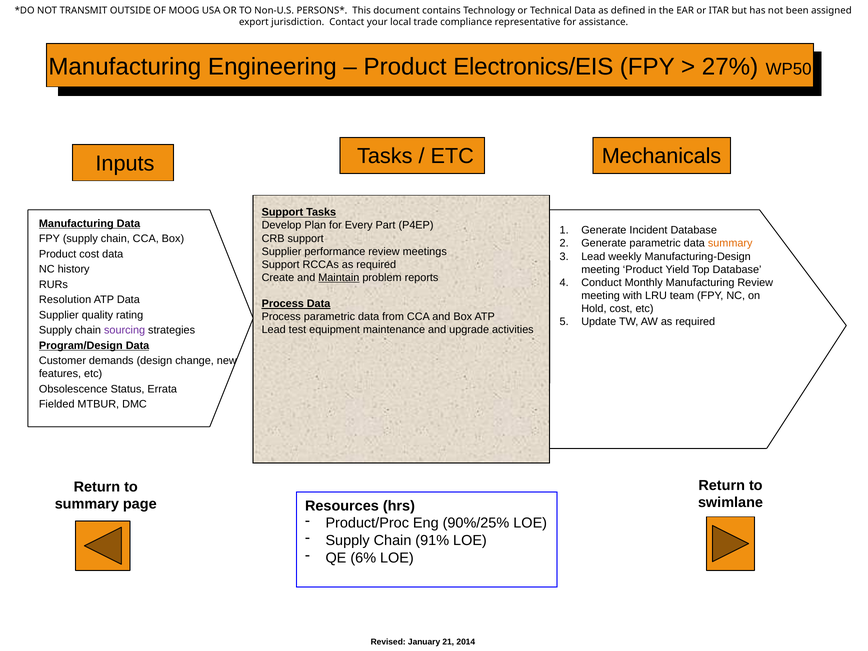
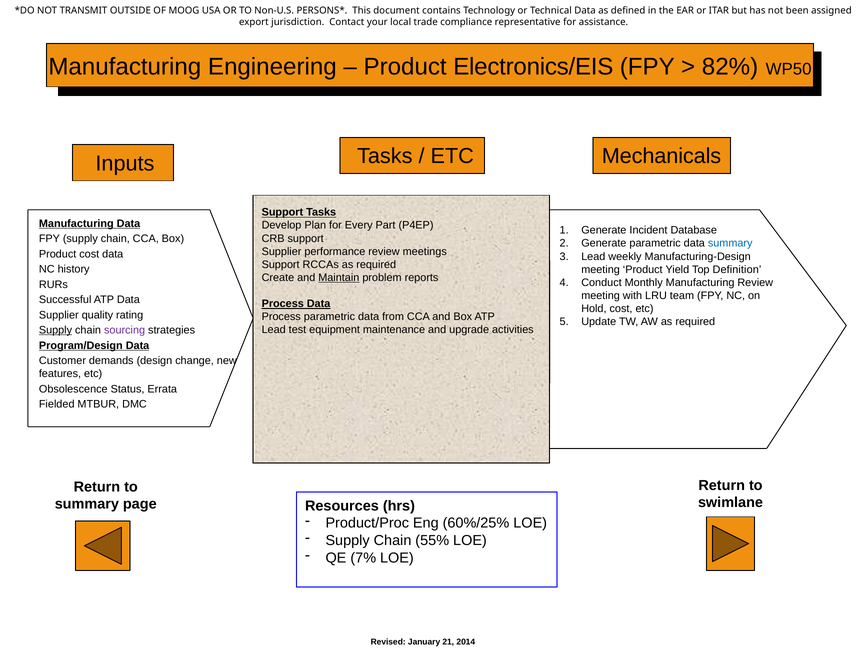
27%: 27% -> 82%
summary at (730, 243) colour: orange -> blue
Database at (737, 269): Database -> Definition
Resolution: Resolution -> Successful
Supply at (56, 330) underline: none -> present
90%/25%: 90%/25% -> 60%/25%
91%: 91% -> 55%
6%: 6% -> 7%
